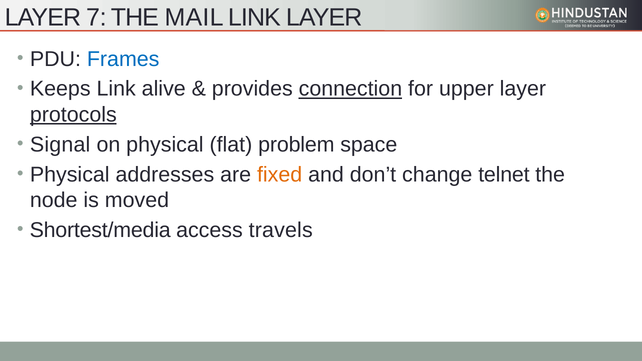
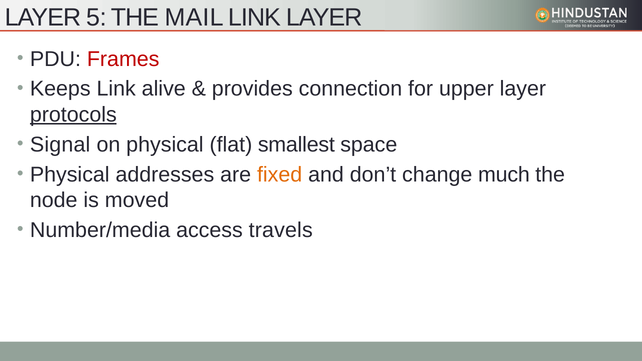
7: 7 -> 5
Frames colour: blue -> red
connection underline: present -> none
problem: problem -> smallest
telnet: telnet -> much
Shortest/media: Shortest/media -> Number/media
